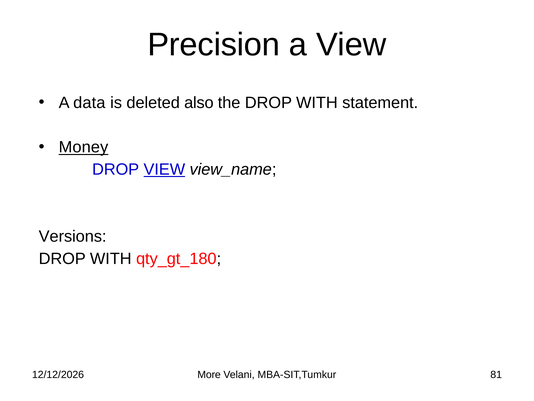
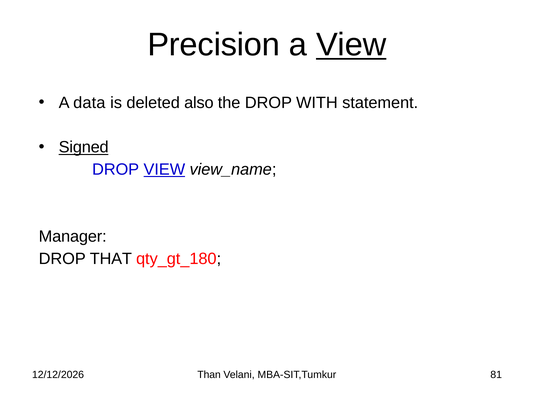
View at (351, 45) underline: none -> present
Money: Money -> Signed
Versions: Versions -> Manager
WITH at (111, 258): WITH -> THAT
More: More -> Than
